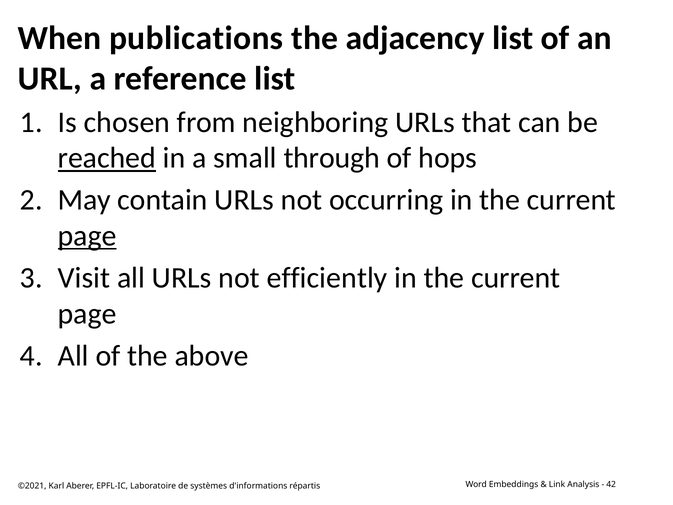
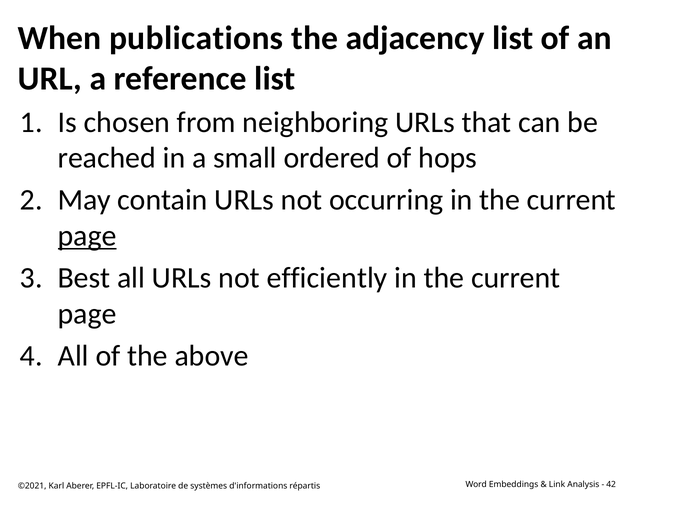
reached underline: present -> none
through: through -> ordered
Visit: Visit -> Best
